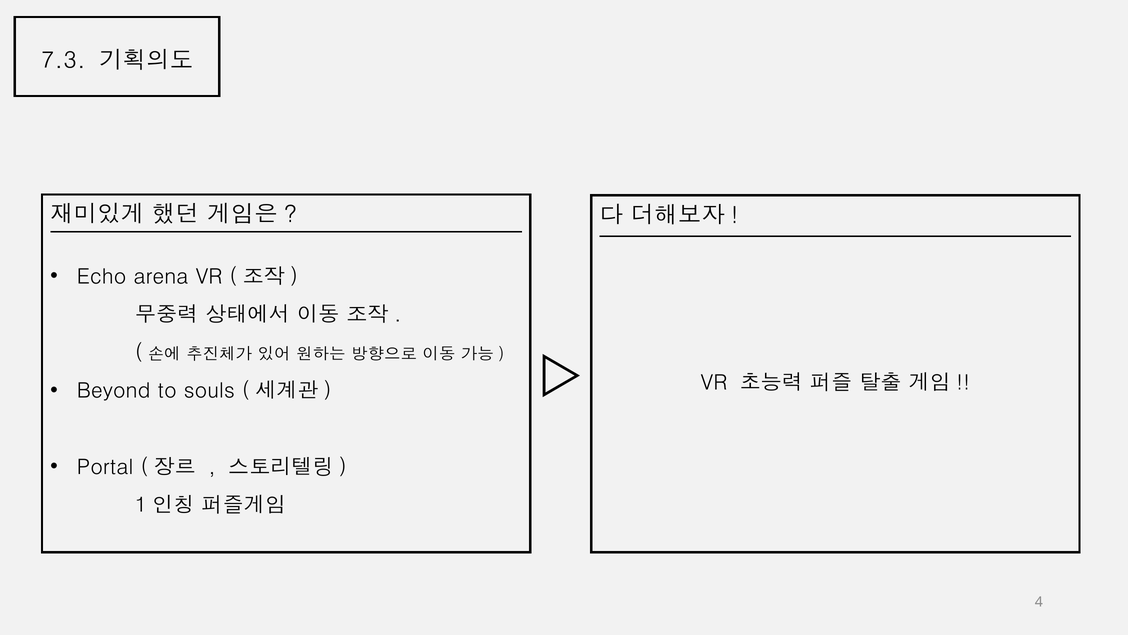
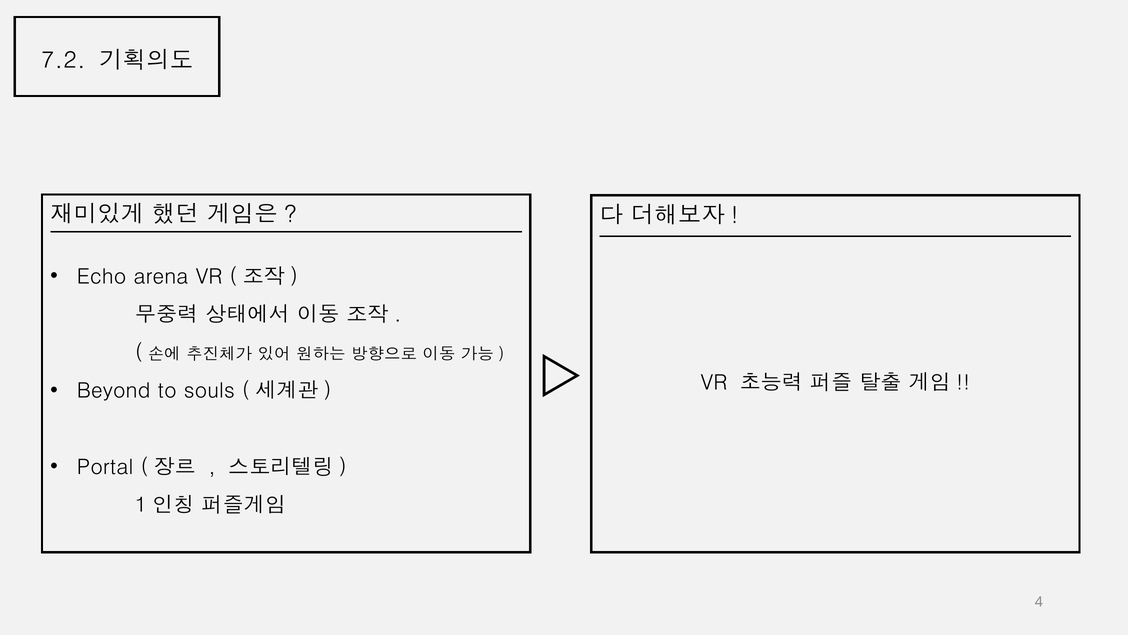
7.3: 7.3 -> 7.2
